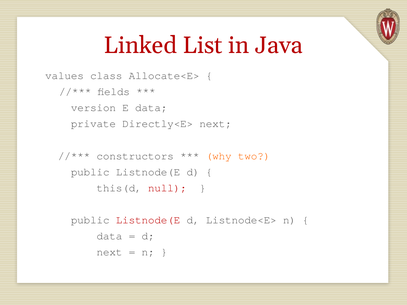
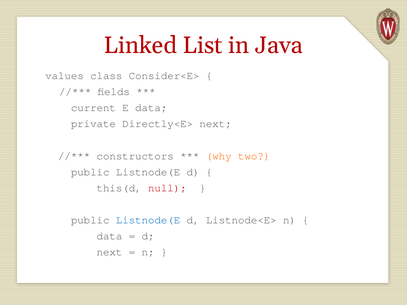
Allocate<E>: Allocate<E> -> Consider<E>
version: version -> current
Listnode(E at (148, 220) colour: red -> blue
